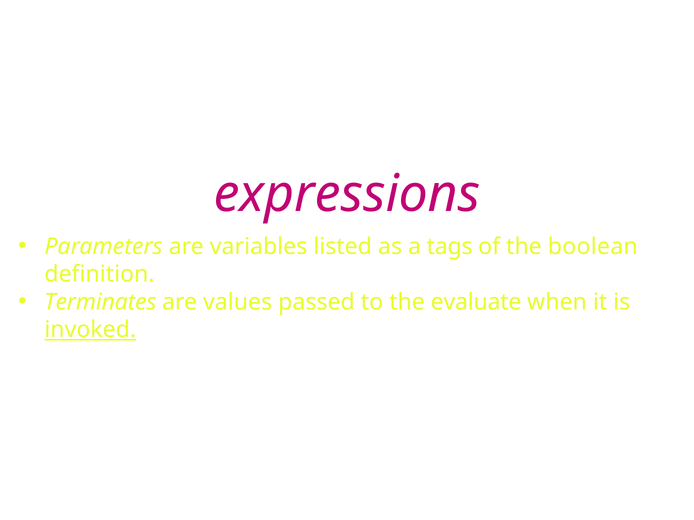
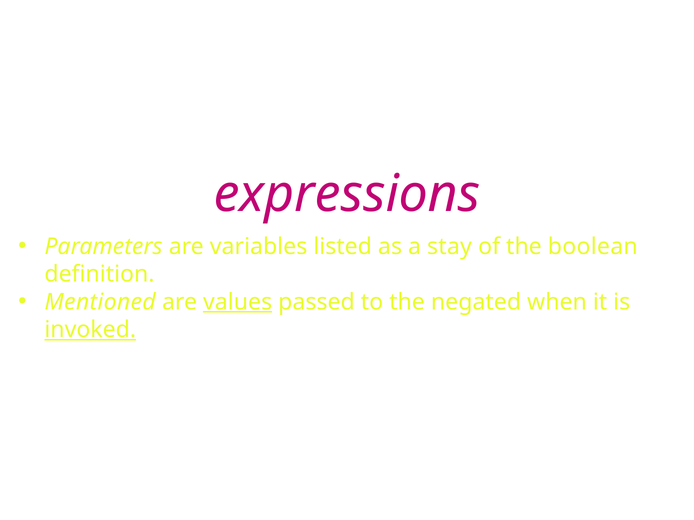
tags: tags -> stay
Terminates: Terminates -> Mentioned
values underline: none -> present
evaluate: evaluate -> negated
